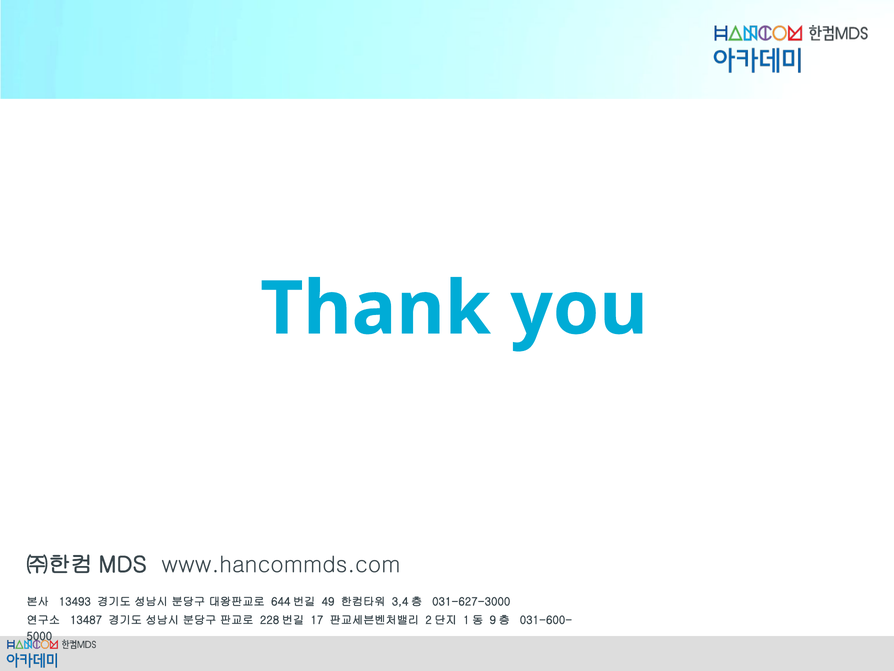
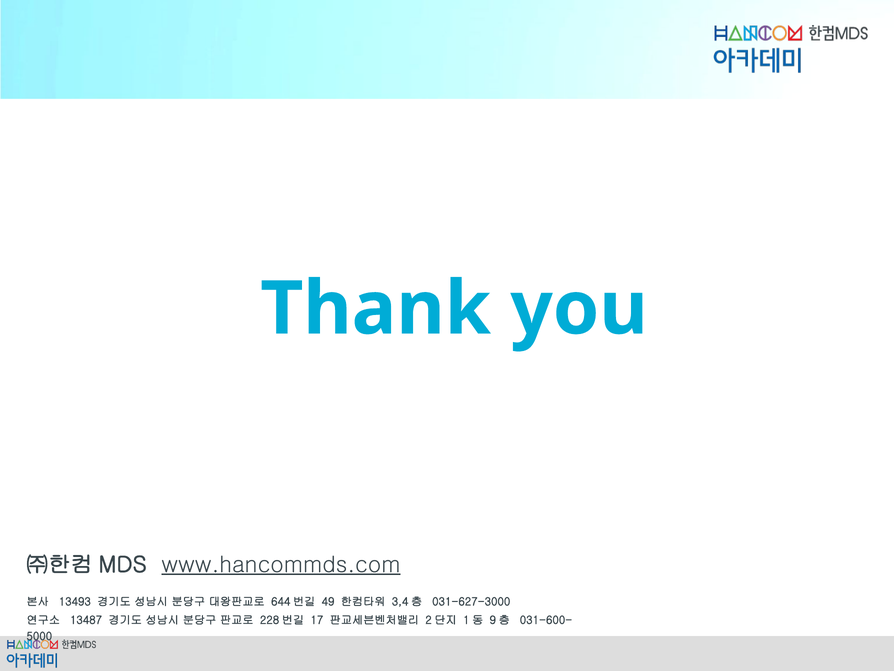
www.hancommds.com underline: none -> present
